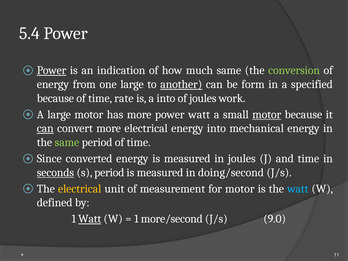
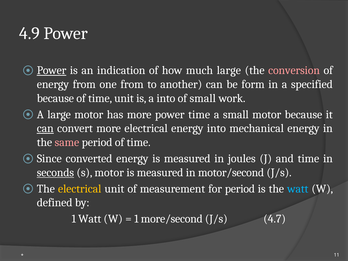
5.4: 5.4 -> 4.9
much same: same -> large
conversion colour: light green -> pink
one large: large -> from
another underline: present -> none
time rate: rate -> unit
of joules: joules -> small
power watt: watt -> time
motor at (267, 114) underline: present -> none
same at (67, 142) colour: light green -> pink
s period: period -> motor
doing/second: doing/second -> motor/second
for motor: motor -> period
Watt at (90, 219) underline: present -> none
9.0: 9.0 -> 4.7
